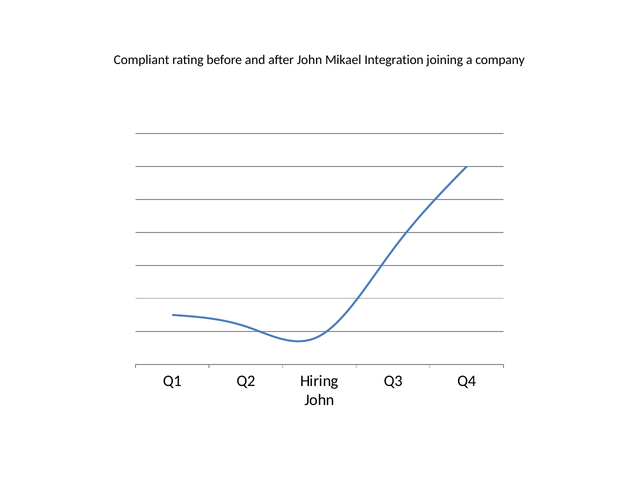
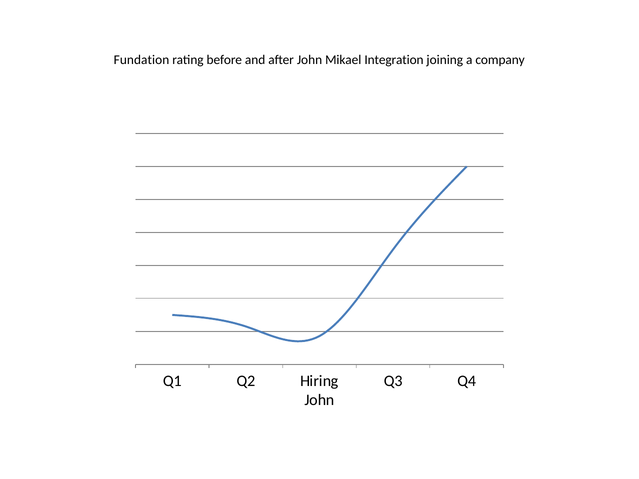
Compliant: Compliant -> Fundation
